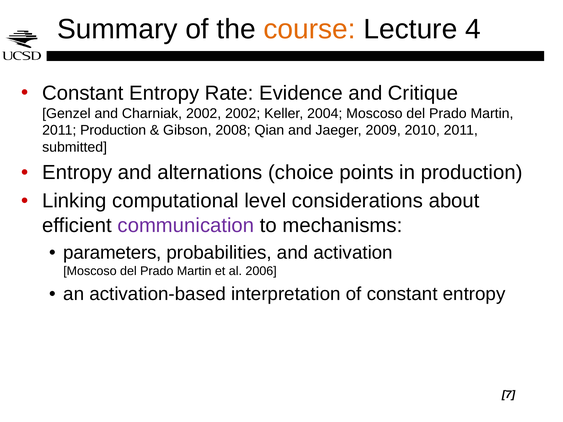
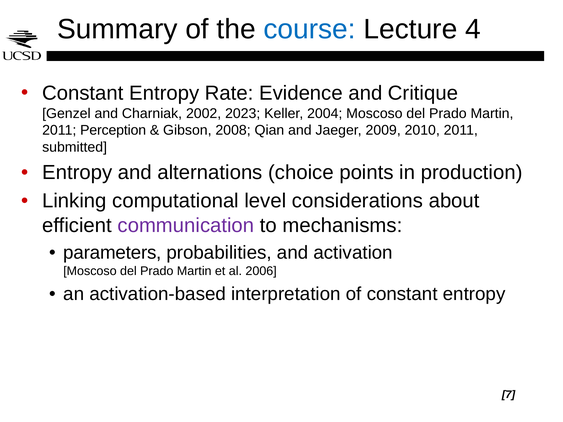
course colour: orange -> blue
2002 2002: 2002 -> 2023
2011 Production: Production -> Perception
